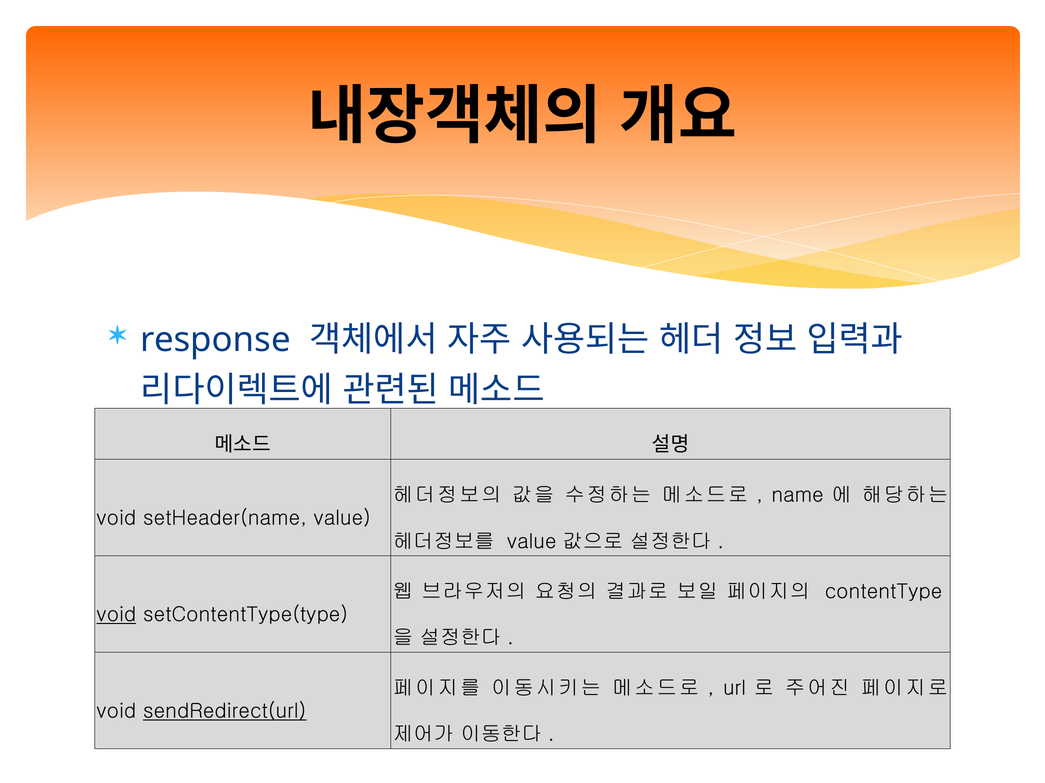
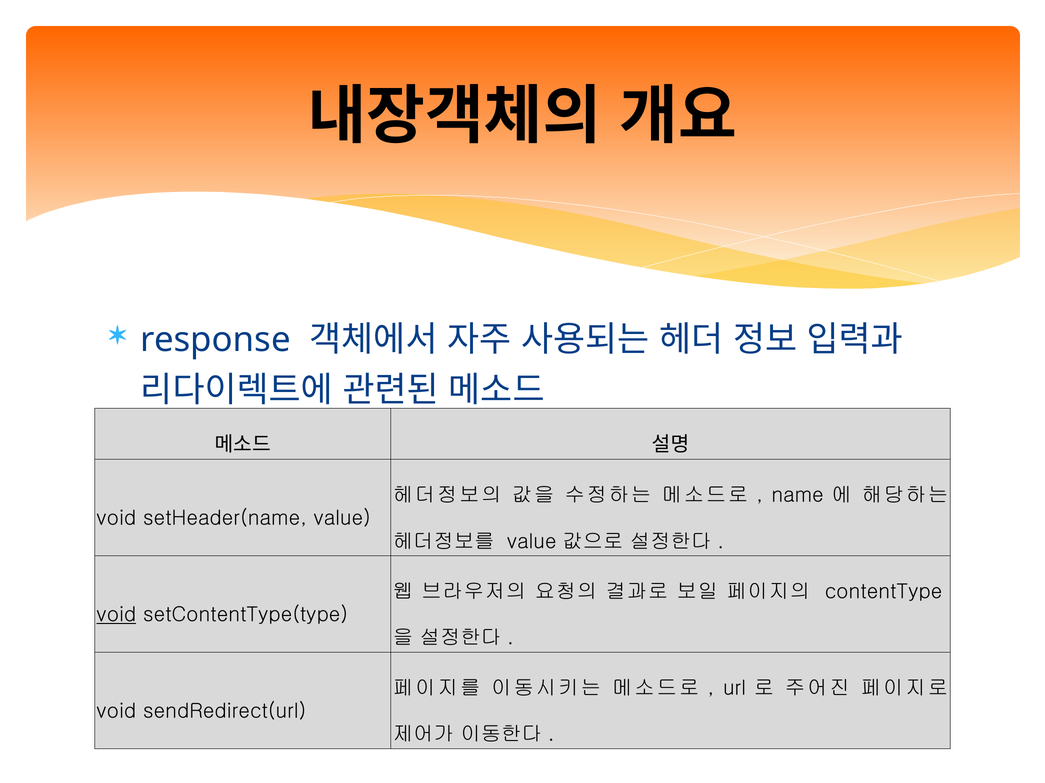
sendRedirect(url underline: present -> none
